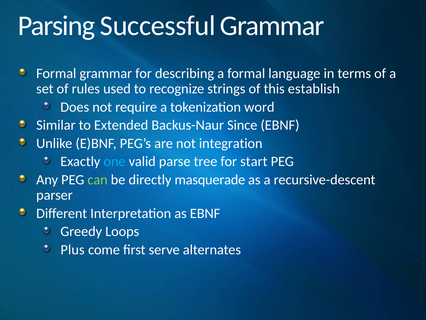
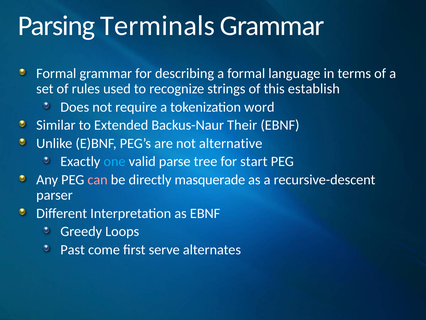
Successful: Successful -> Terminals
Since: Since -> Their
integration: integration -> alternative
can colour: light green -> pink
Plus: Plus -> Past
